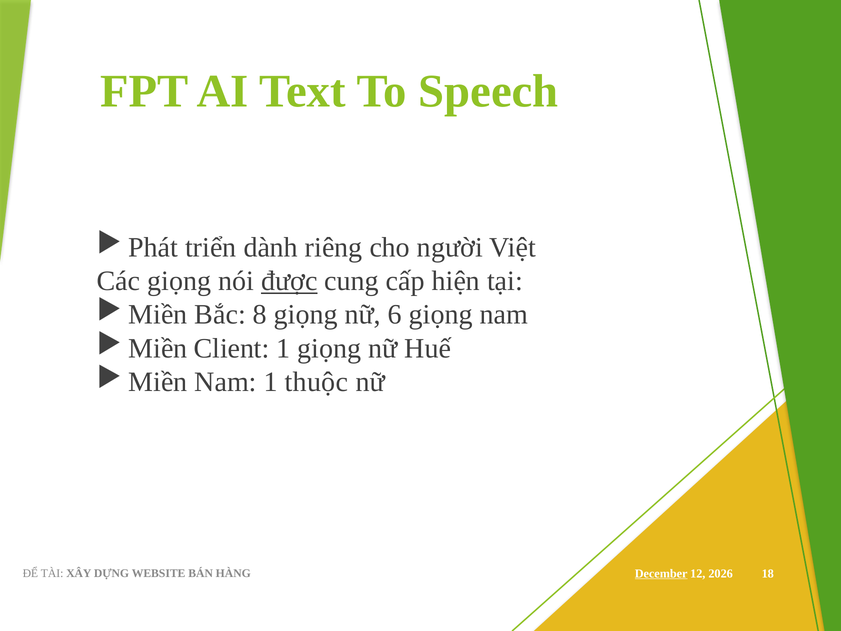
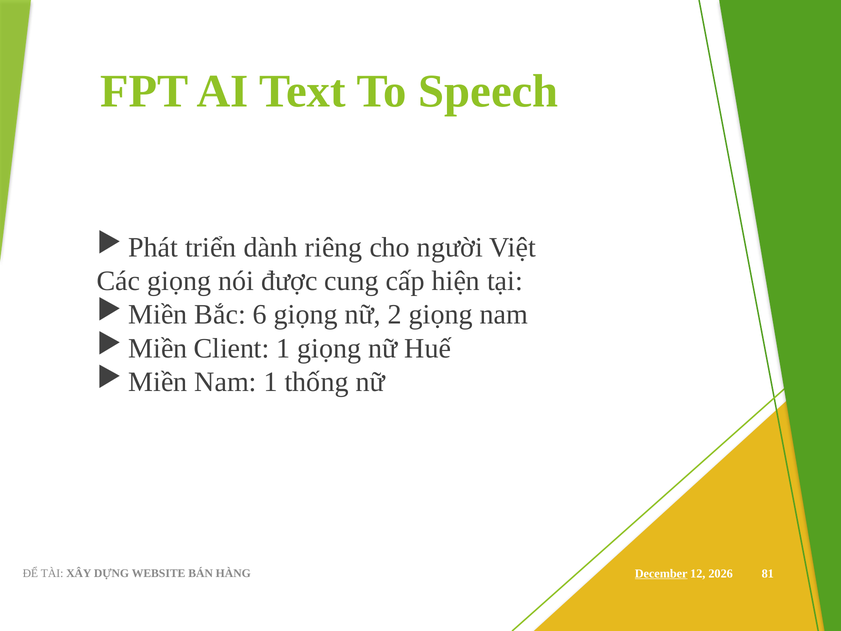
được underline: present -> none
8: 8 -> 6
6: 6 -> 2
thuộc: thuộc -> thống
18: 18 -> 81
